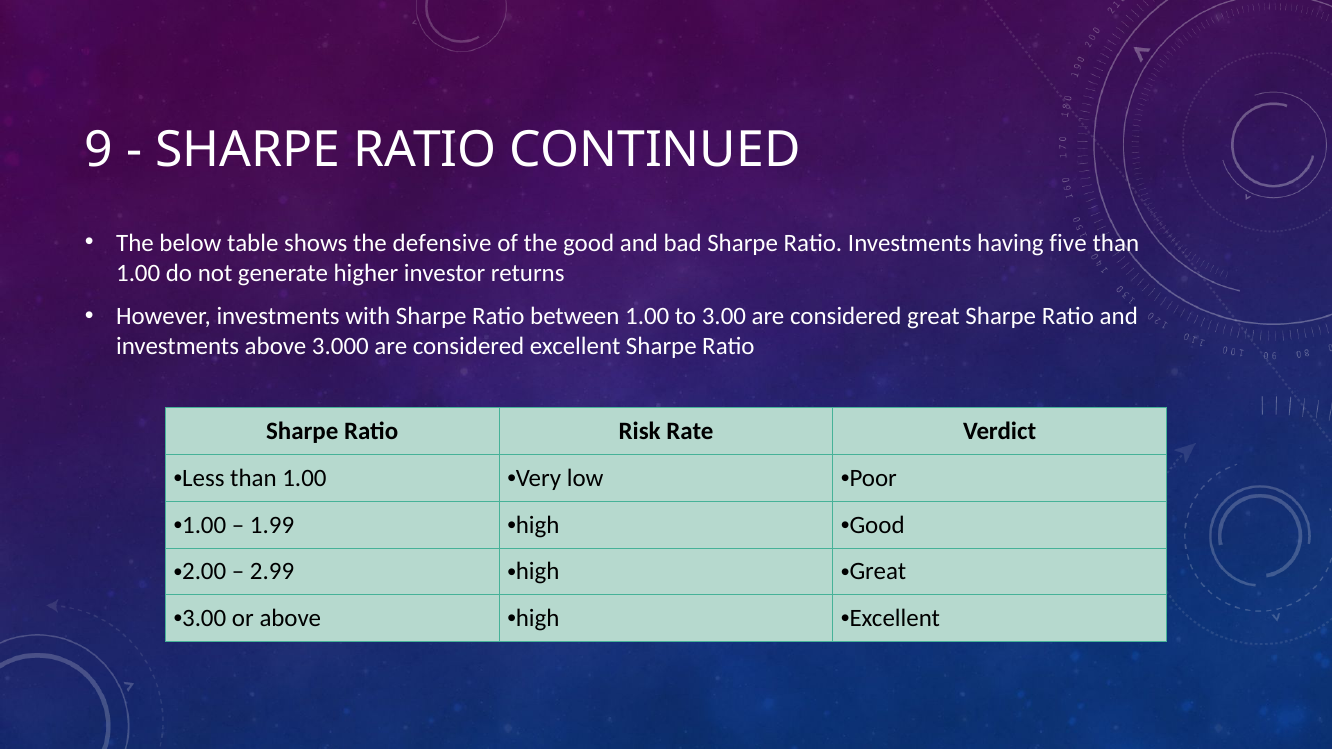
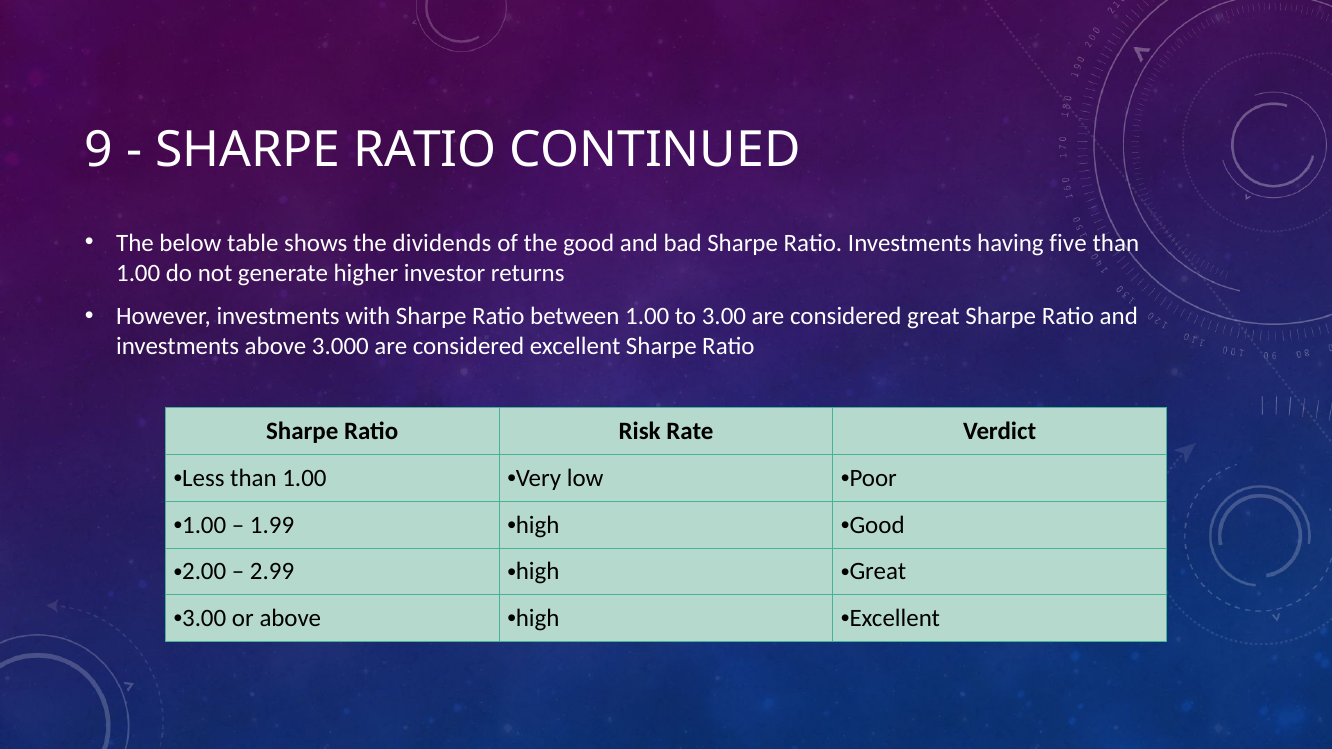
defensive: defensive -> dividends
